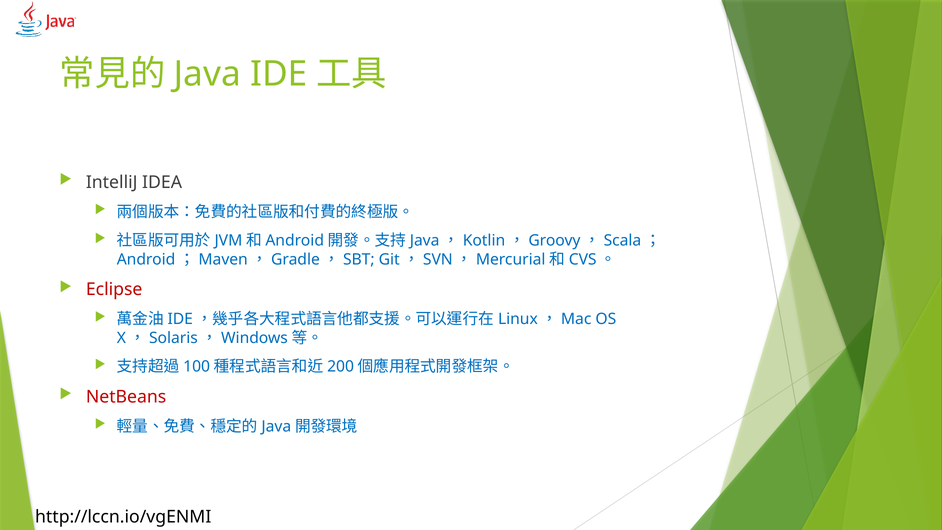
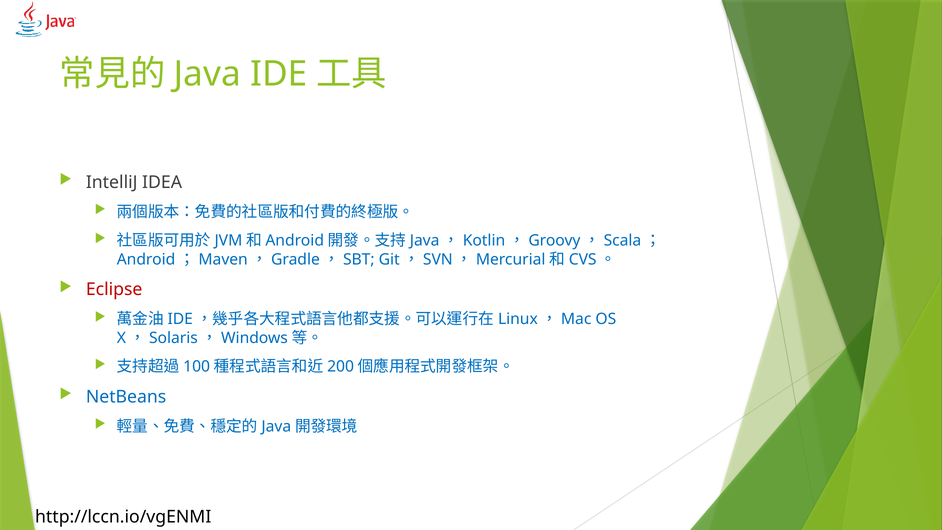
NetBeans colour: red -> blue
